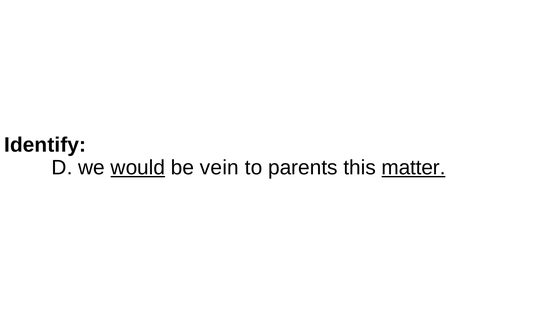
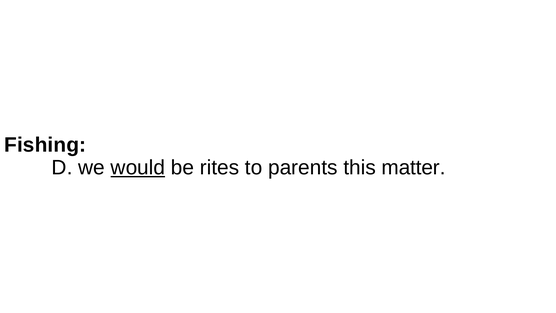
Identify: Identify -> Fishing
vein: vein -> rites
matter underline: present -> none
